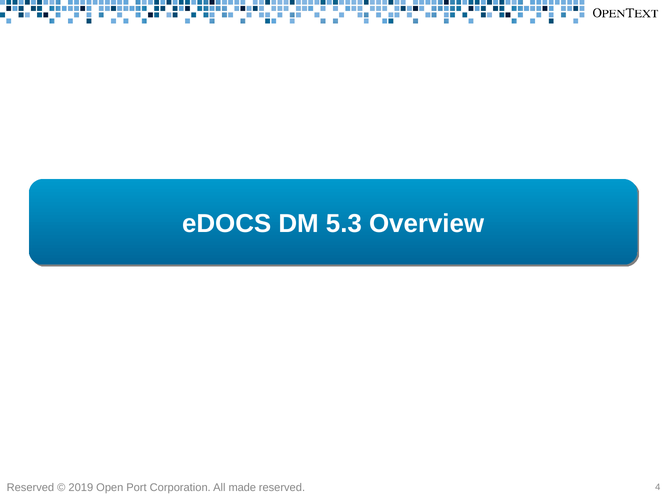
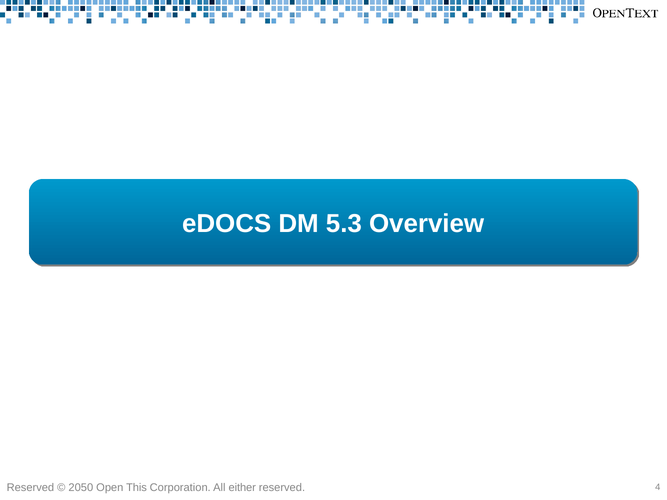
2019: 2019 -> 2050
Port: Port -> This
made: made -> either
